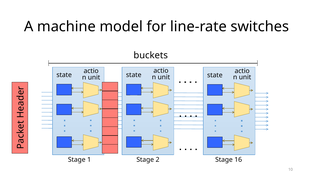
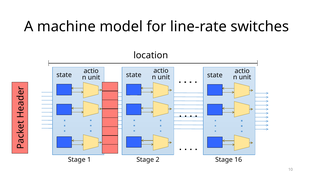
buckets: buckets -> location
